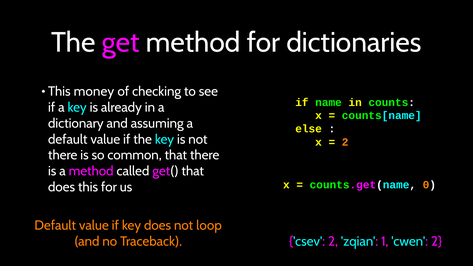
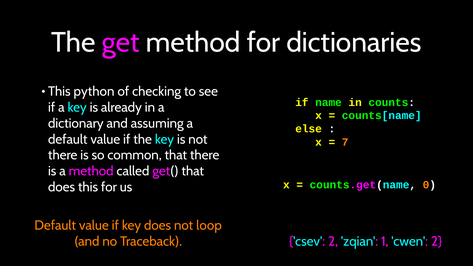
money: money -> python
2 at (345, 142): 2 -> 7
